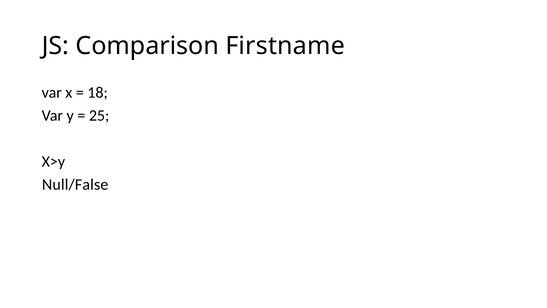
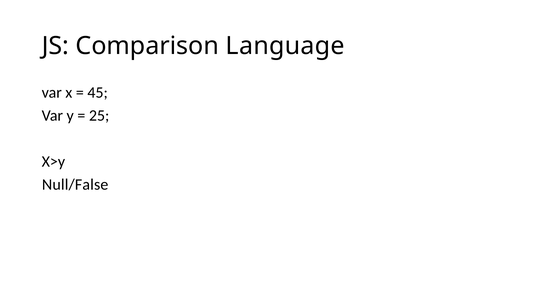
Firstname: Firstname -> Language
18: 18 -> 45
